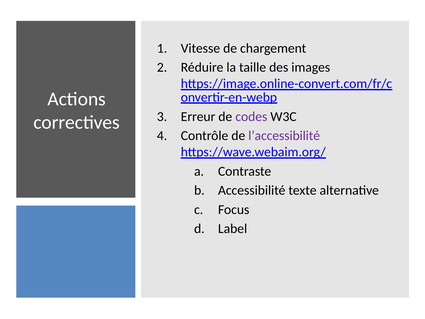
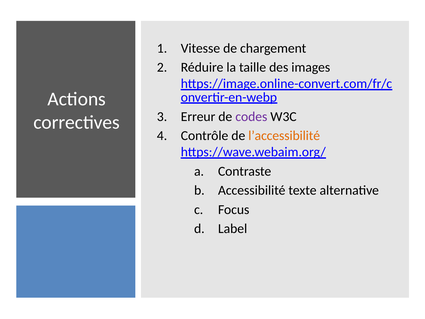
l’accessibilité colour: purple -> orange
